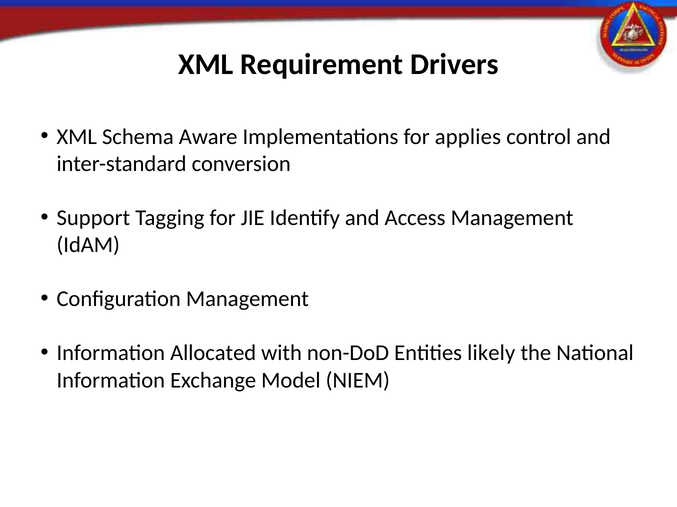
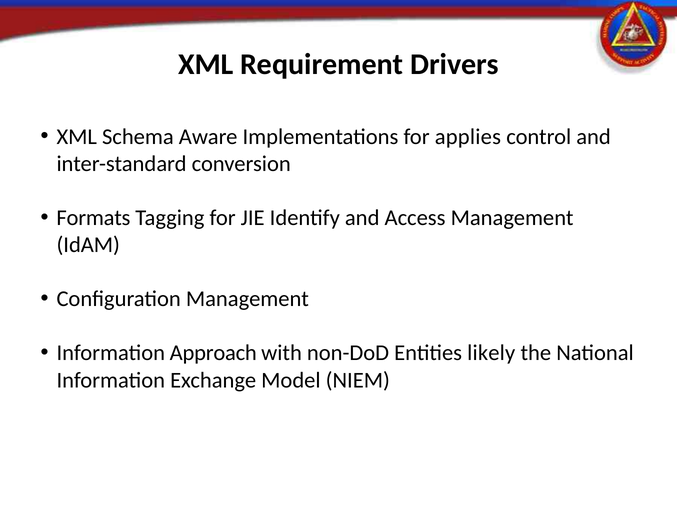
Support: Support -> Formats
Allocated: Allocated -> Approach
